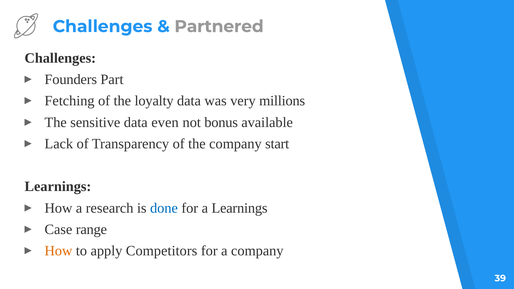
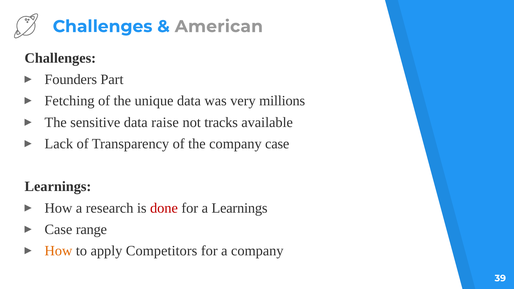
Partnered: Partnered -> American
loyalty: loyalty -> unique
even: even -> raise
bonus: bonus -> tracks
company start: start -> case
done colour: blue -> red
